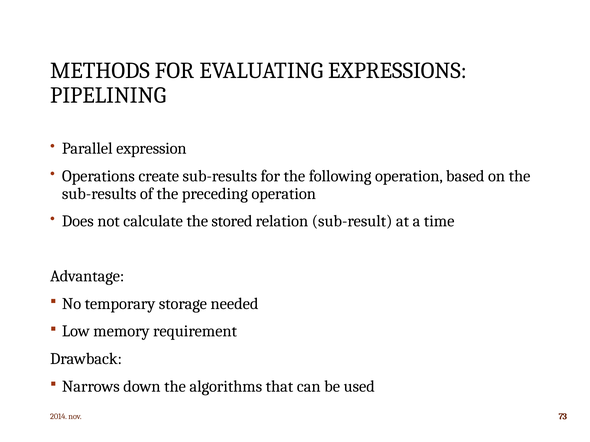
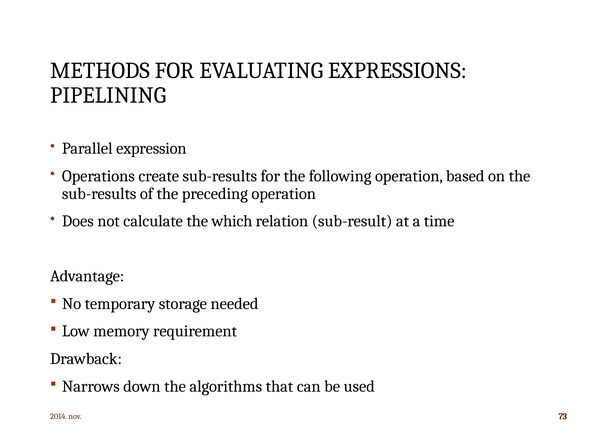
stored: stored -> which
